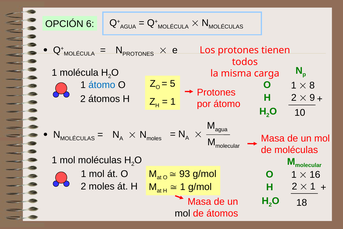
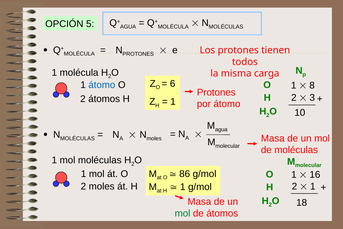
6: 6 -> 5
5: 5 -> 6
9: 9 -> 3
93: 93 -> 86
mol at (182, 213) colour: black -> green
